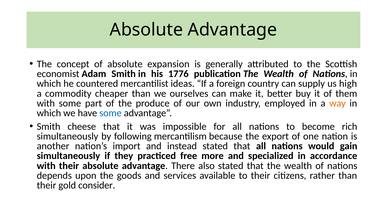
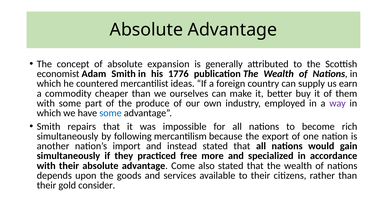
high: high -> earn
way colour: orange -> purple
cheese: cheese -> repairs
There: There -> Come
